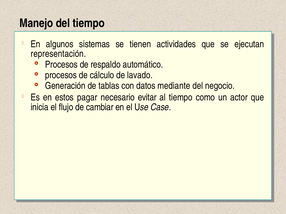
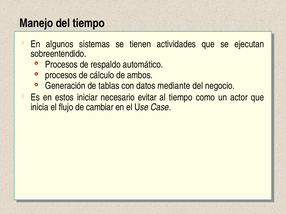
representación: representación -> sobreentendido
lavado: lavado -> ambos
pagar: pagar -> iniciar
